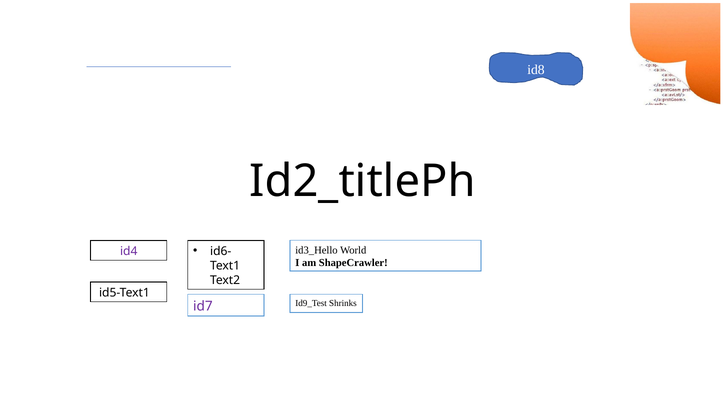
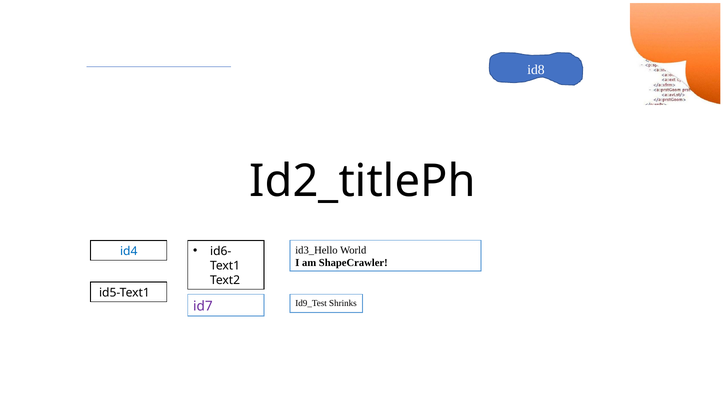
id4 colour: purple -> blue
